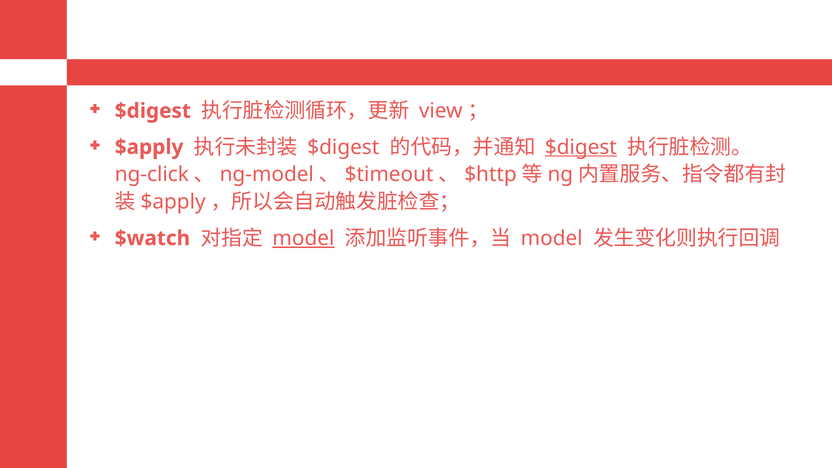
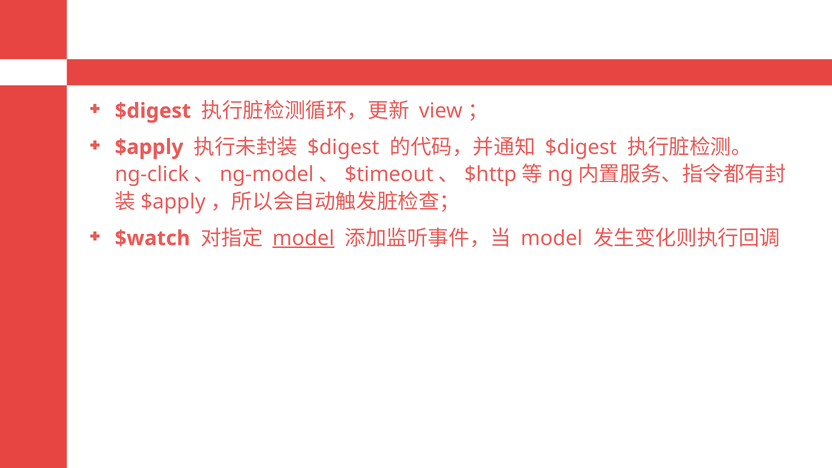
$digest at (581, 147) underline: present -> none
